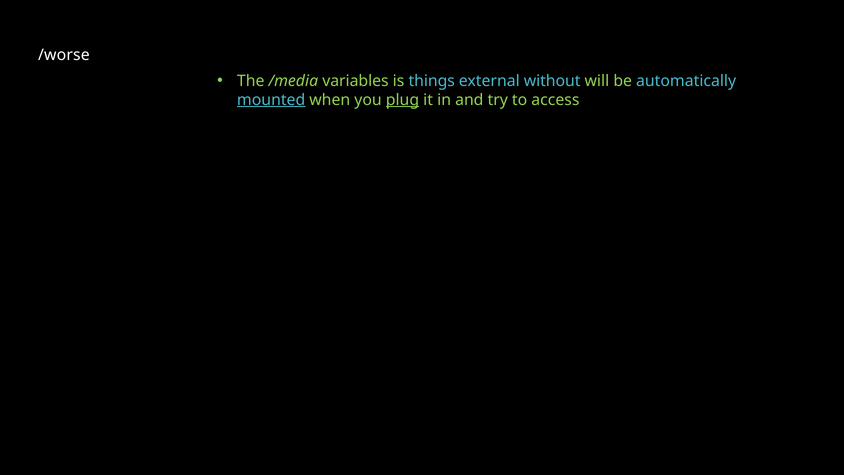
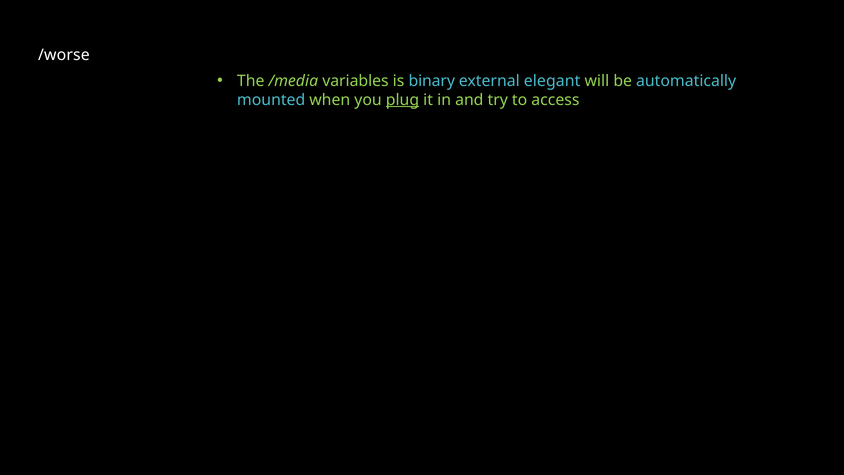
things: things -> binary
without: without -> elegant
mounted underline: present -> none
